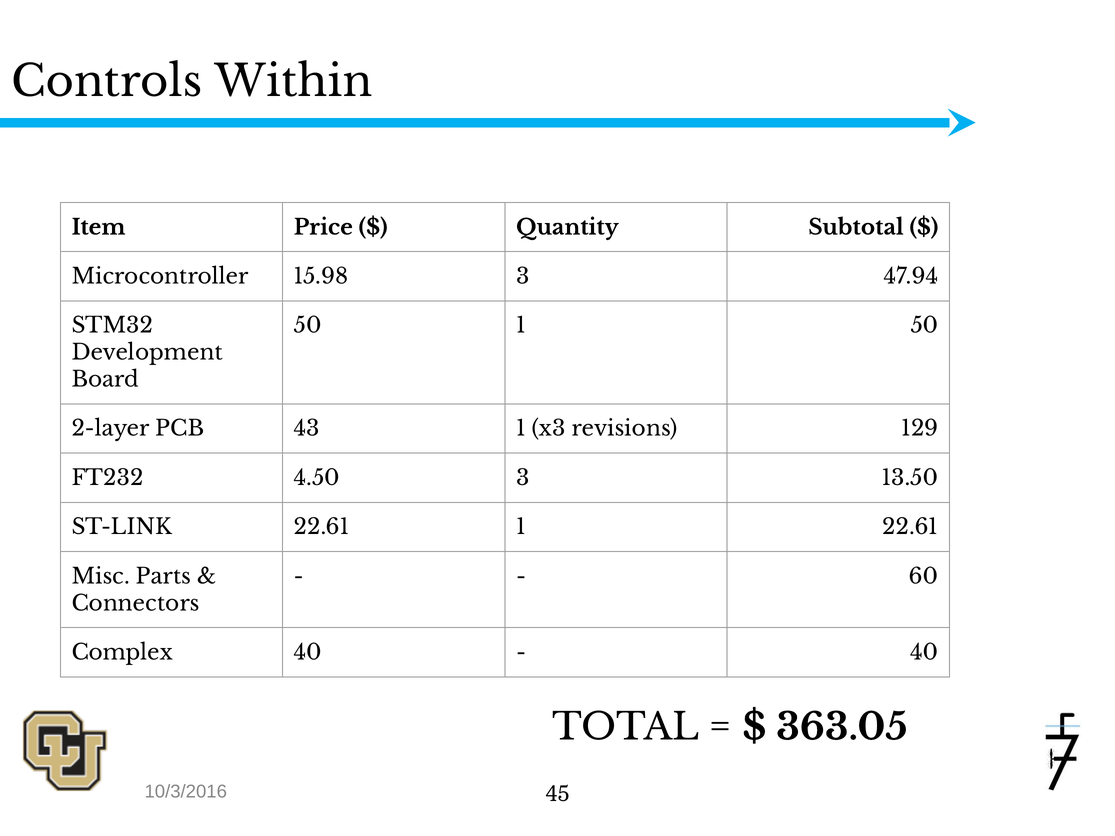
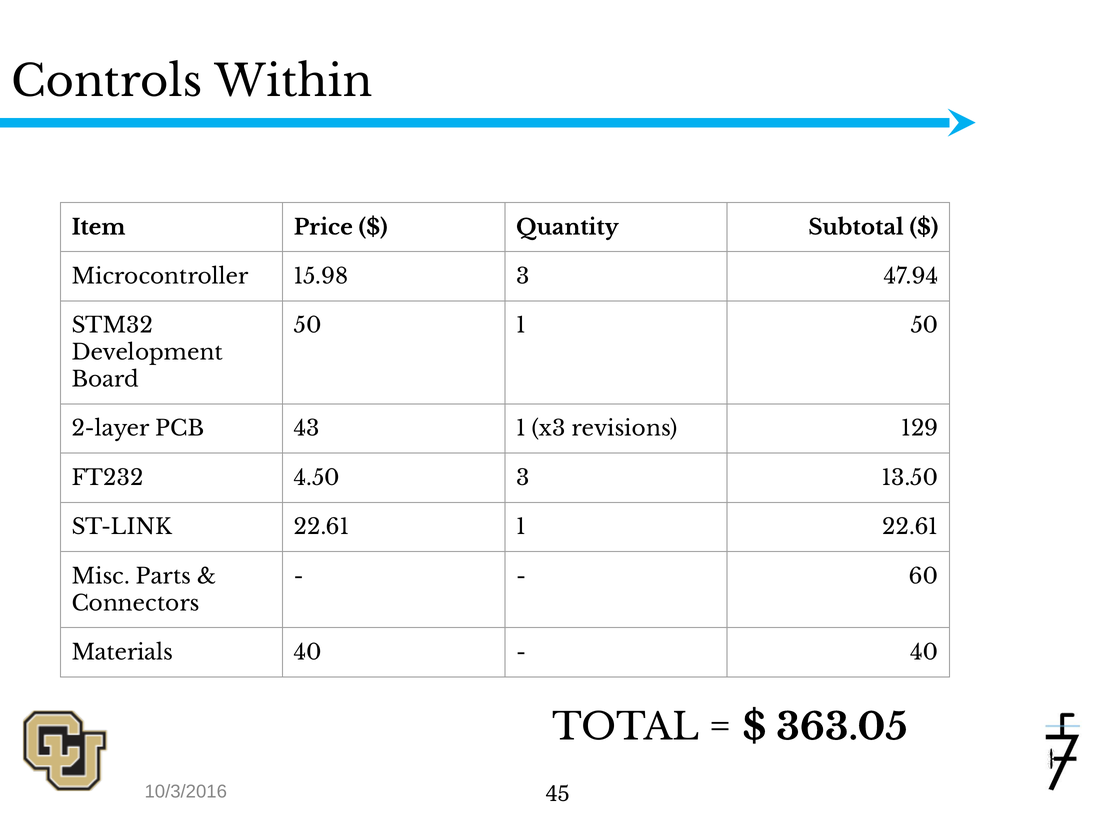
Complex: Complex -> Materials
